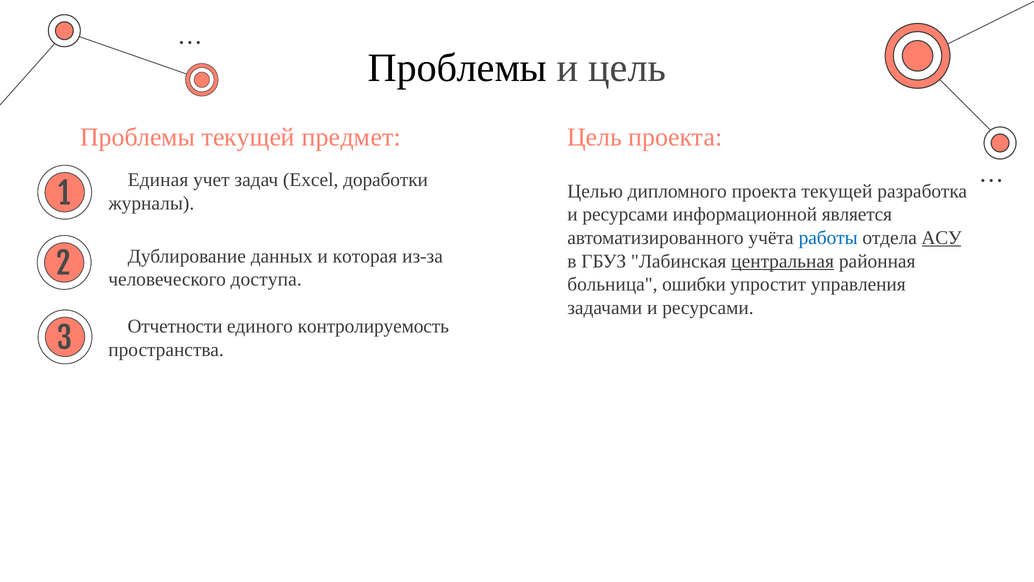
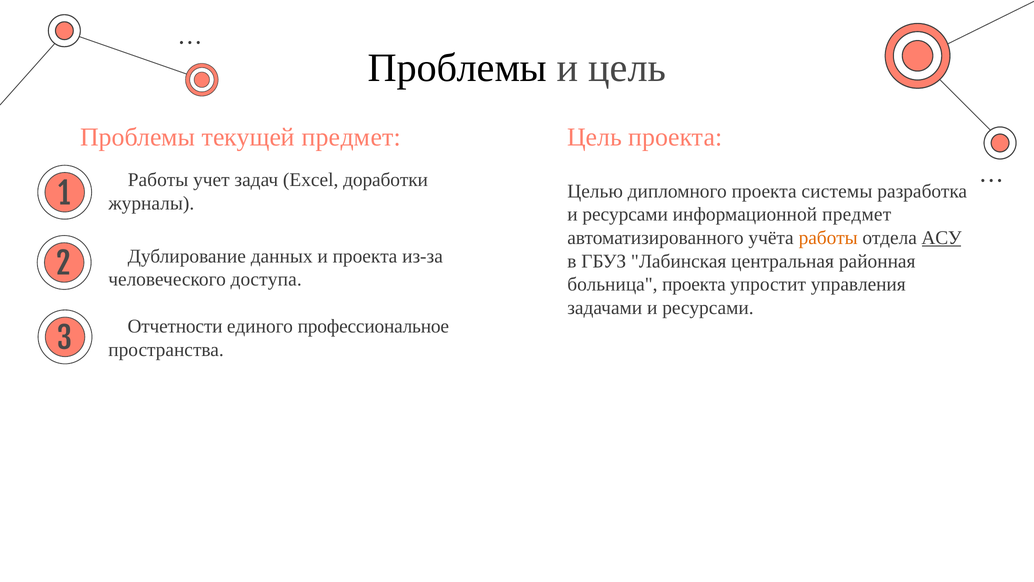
Единая at (158, 180): Единая -> Работы
проекта текущей: текущей -> системы
информационной является: является -> предмет
работы at (828, 238) colour: blue -> orange
и которая: которая -> проекта
центральная underline: present -> none
больница ошибки: ошибки -> проекта
контролируемость: контролируемость -> профессиональное
